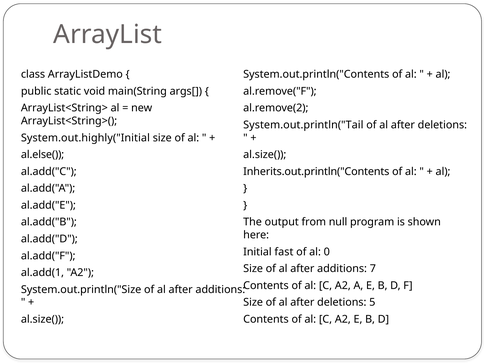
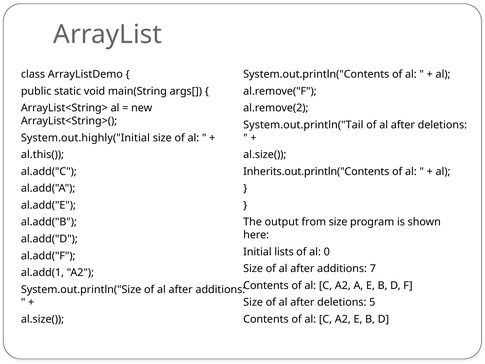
al.else(: al.else( -> al.this(
from null: null -> size
fast: fast -> lists
